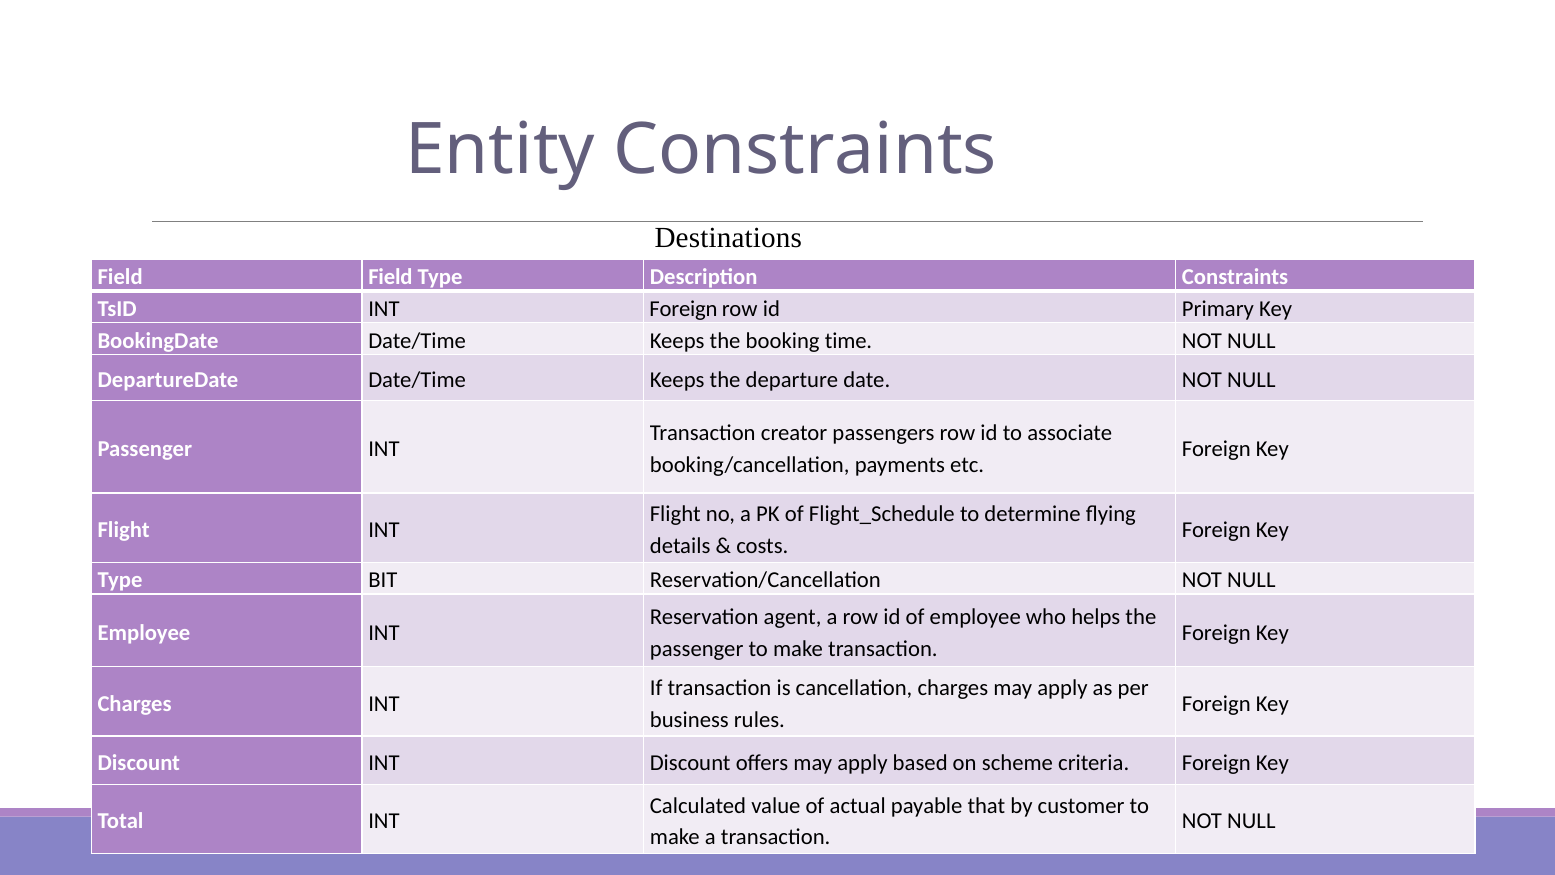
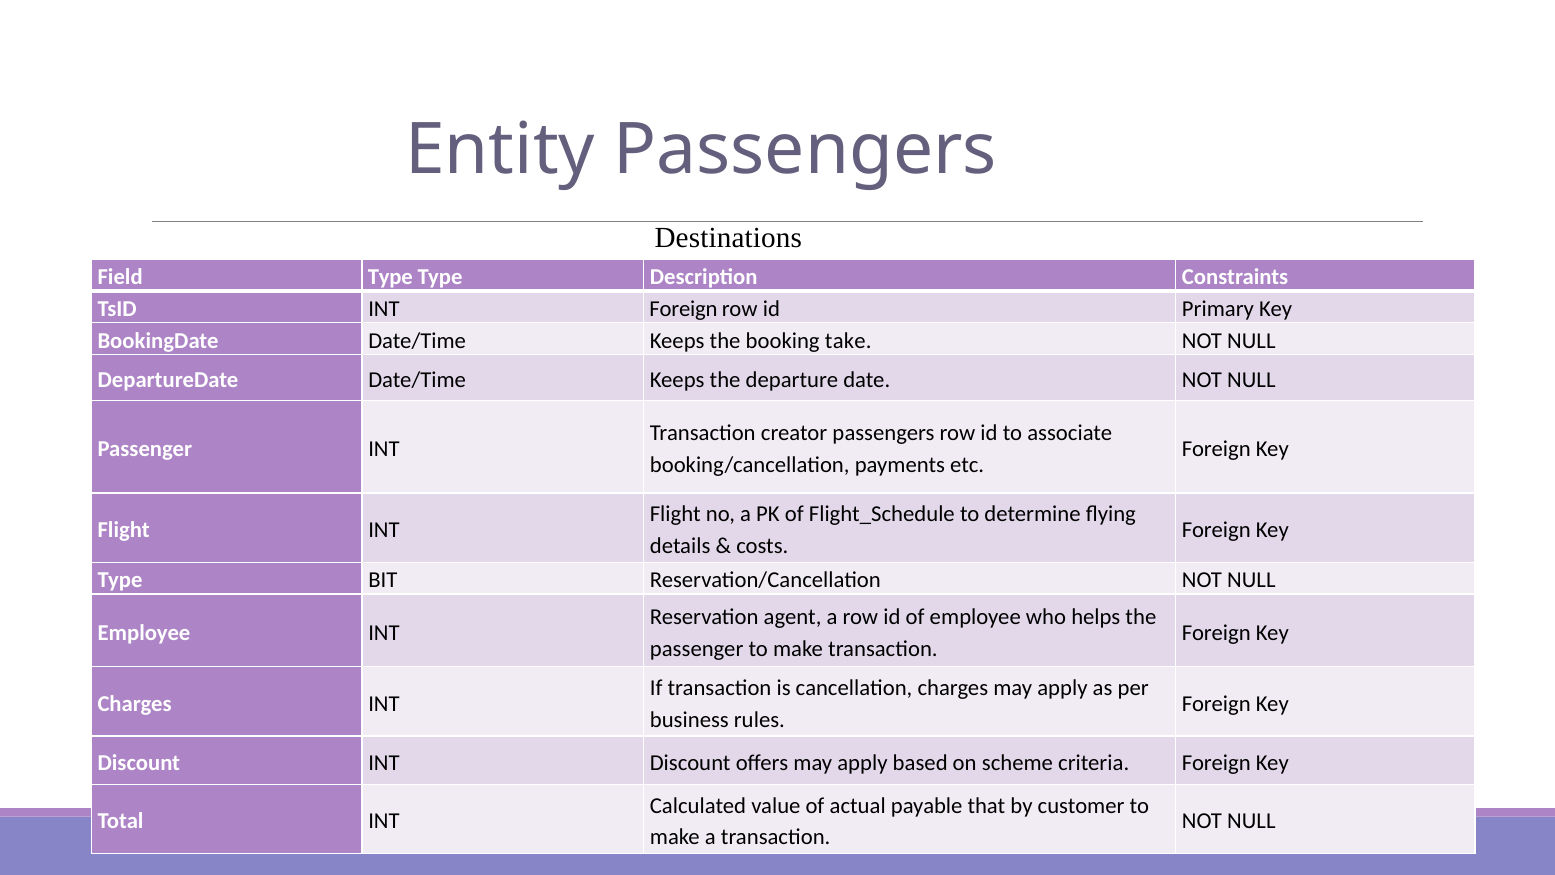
Entity Constraints: Constraints -> Passengers
Field Field: Field -> Type
time: time -> take
